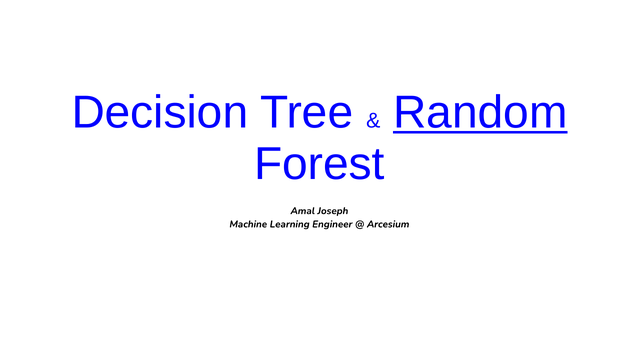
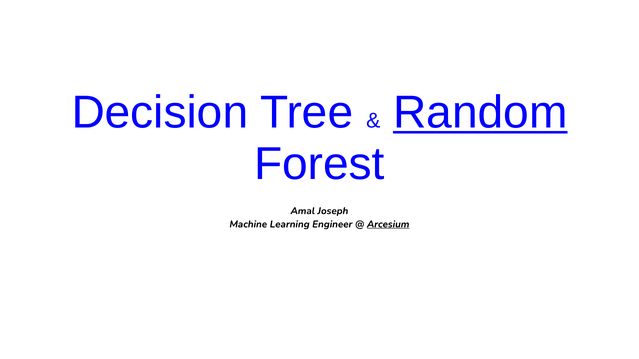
Arcesium underline: none -> present
